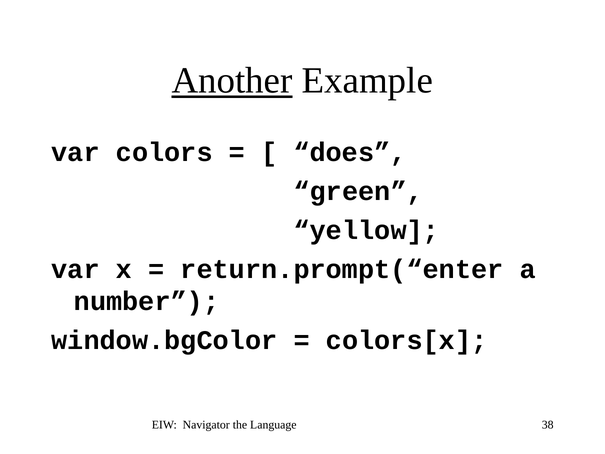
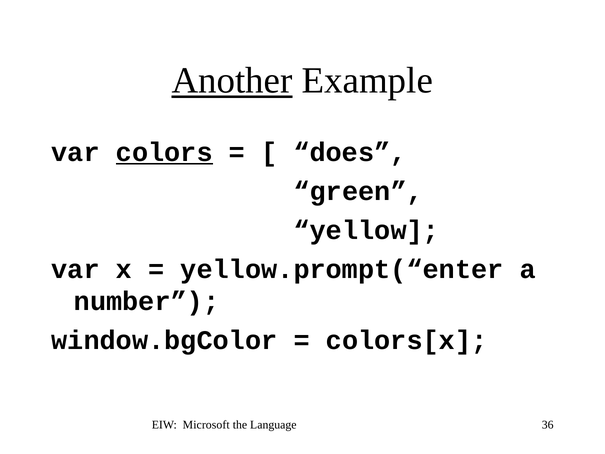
colors underline: none -> present
return.prompt(“enter: return.prompt(“enter -> yellow.prompt(“enter
Navigator: Navigator -> Microsoft
38: 38 -> 36
